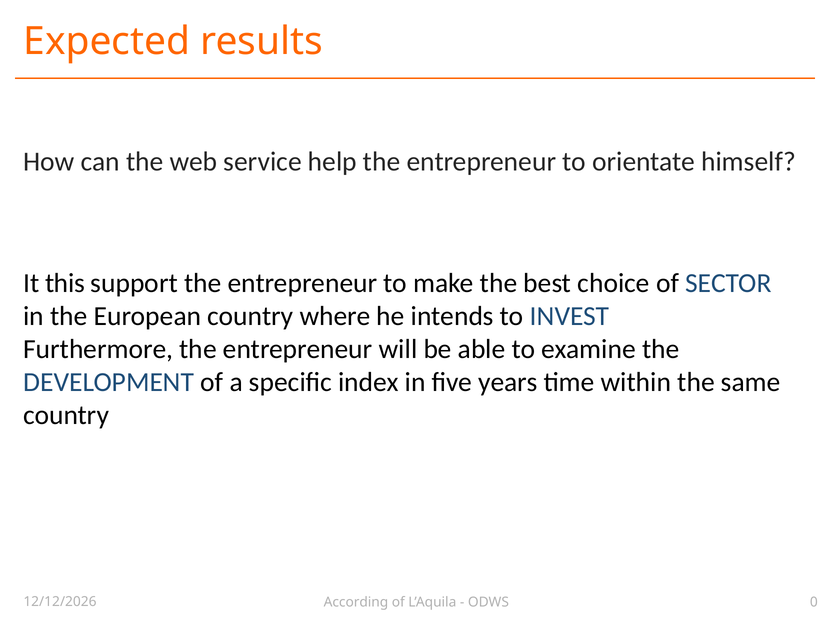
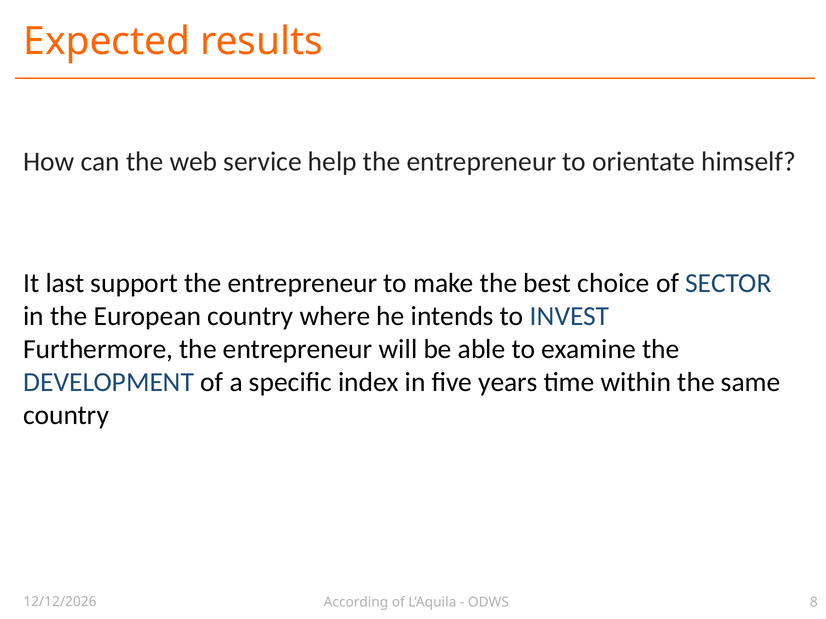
this: this -> last
0: 0 -> 8
